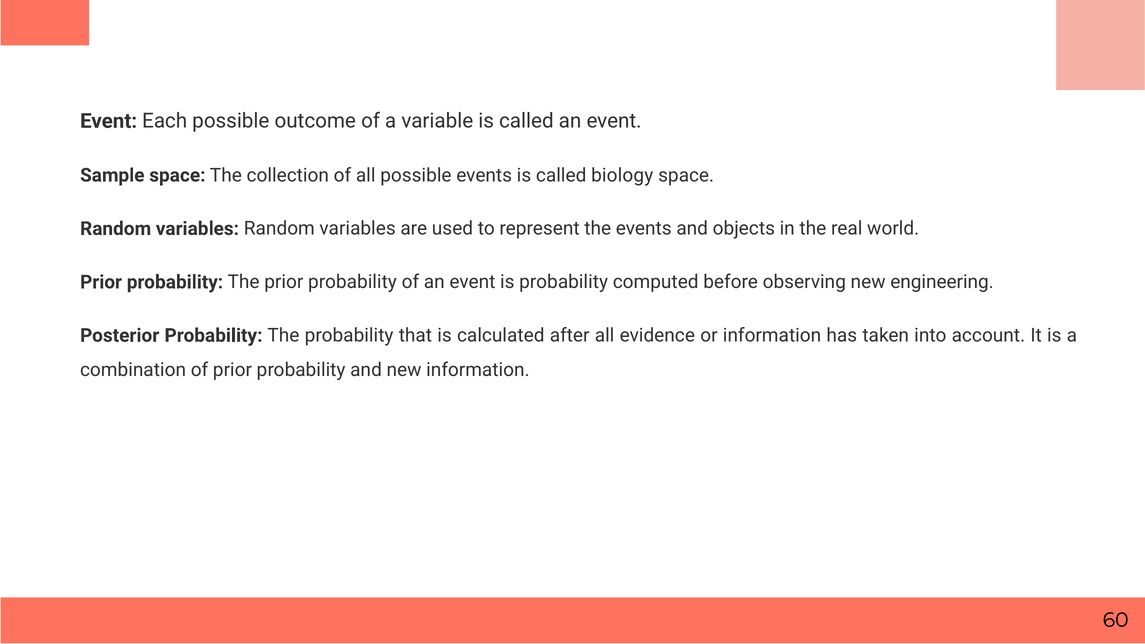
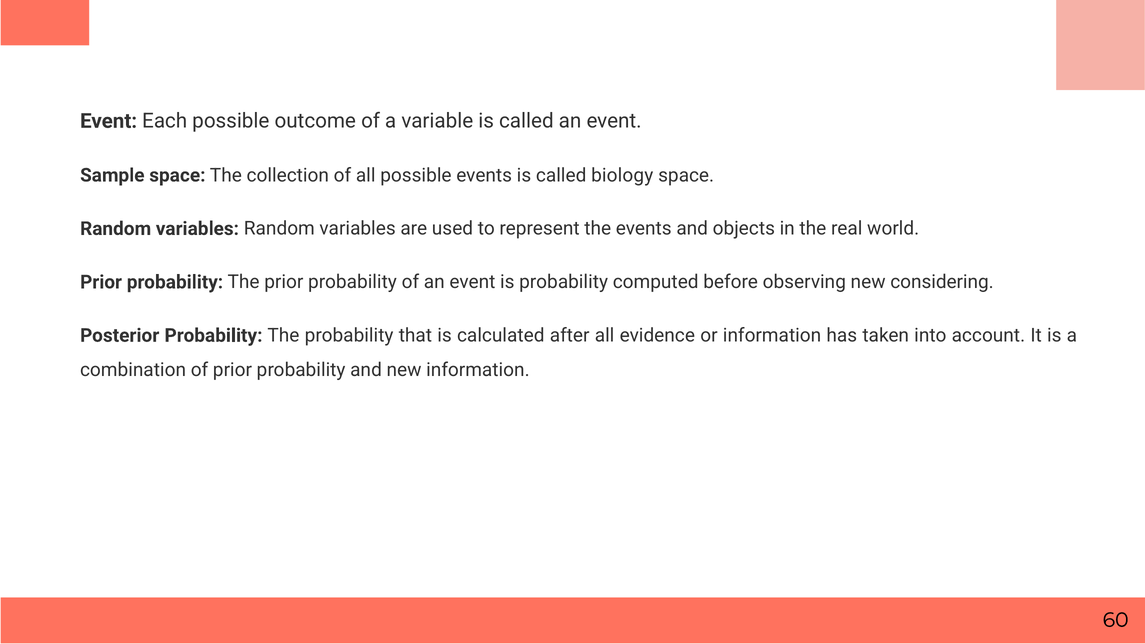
engineering: engineering -> considering
